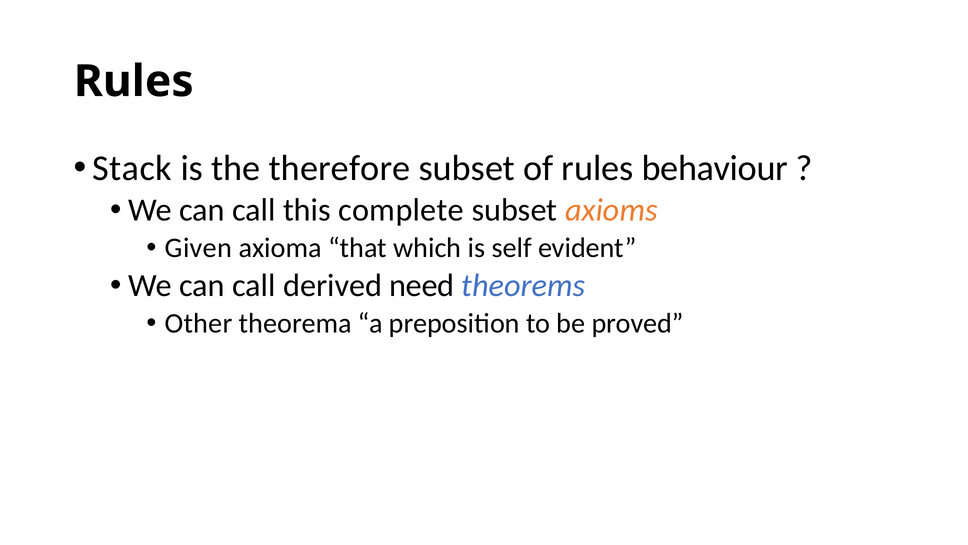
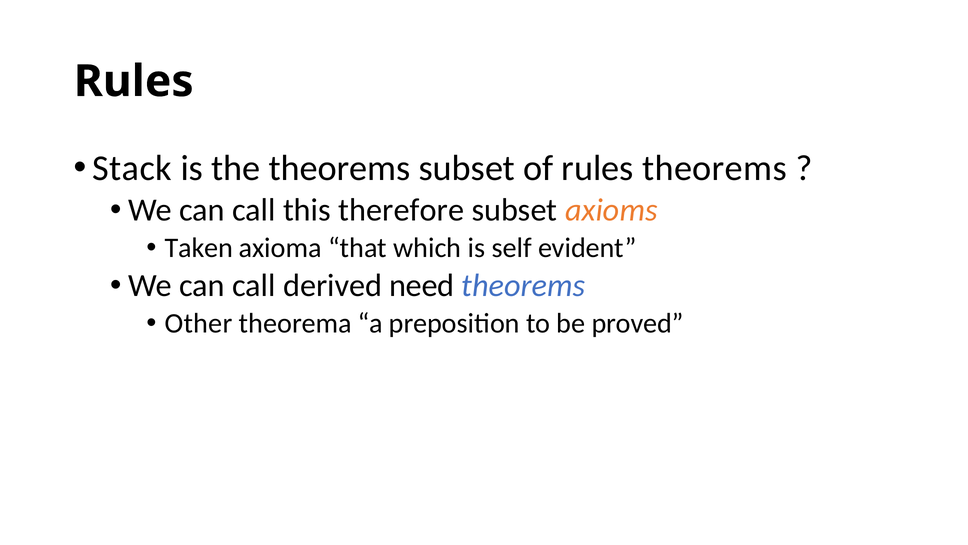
the therefore: therefore -> theorems
rules behaviour: behaviour -> theorems
complete: complete -> therefore
Given: Given -> Taken
